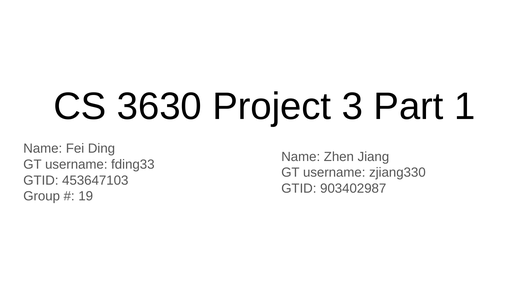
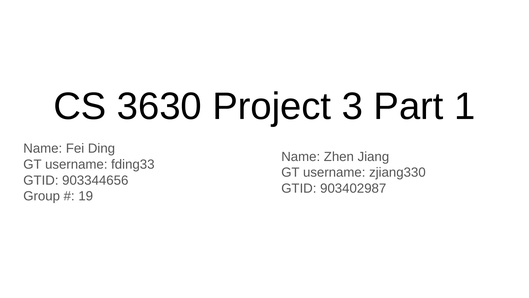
453647103: 453647103 -> 903344656
